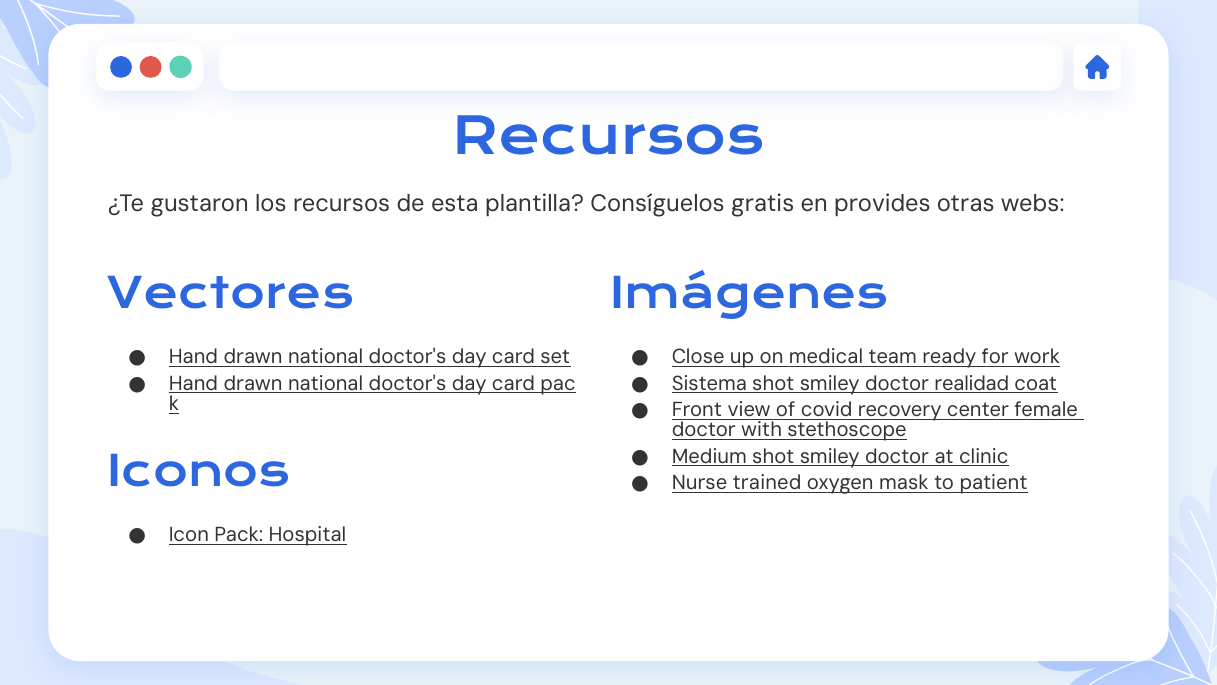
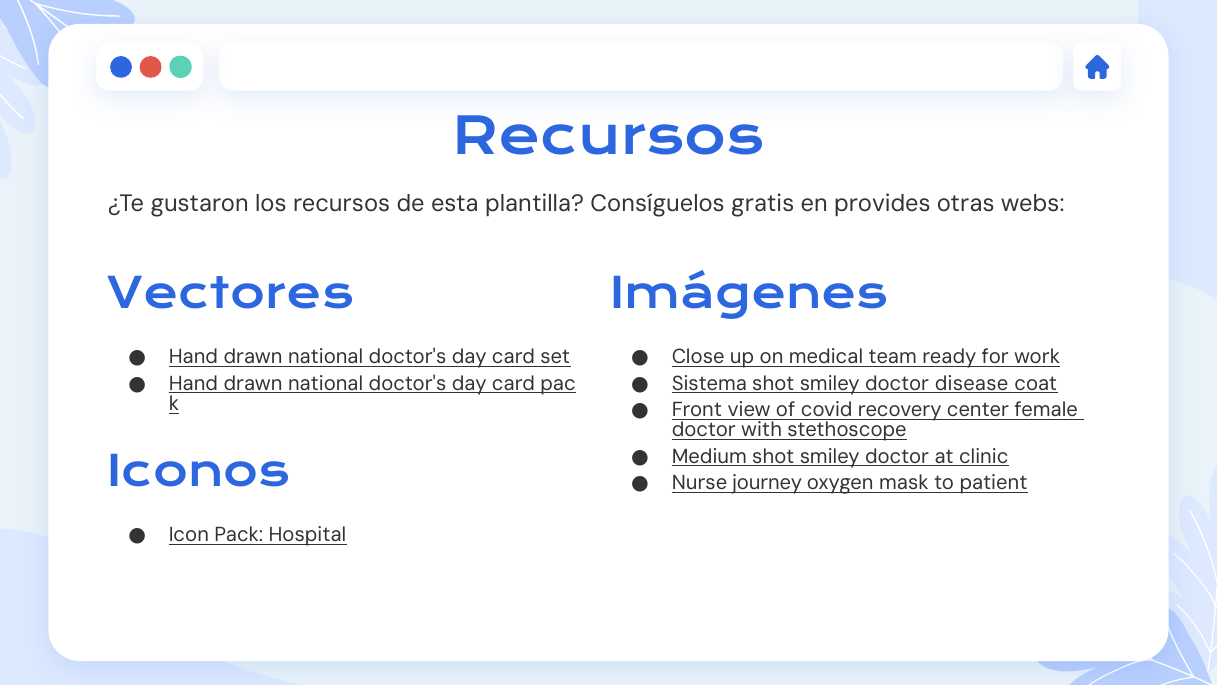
realidad: realidad -> disease
trained: trained -> journey
